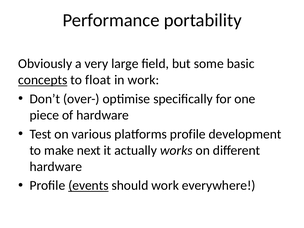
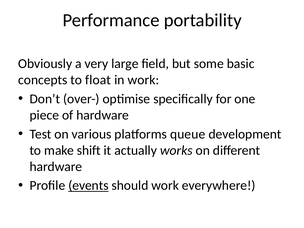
concepts underline: present -> none
platforms profile: profile -> queue
next: next -> shift
